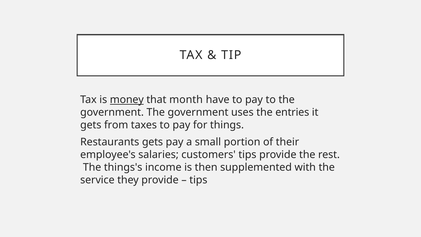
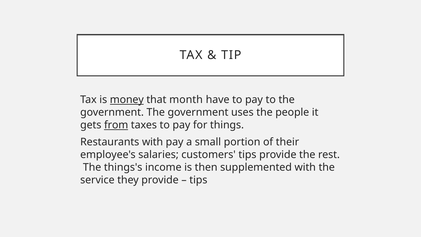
entries: entries -> people
from underline: none -> present
Restaurants gets: gets -> with
